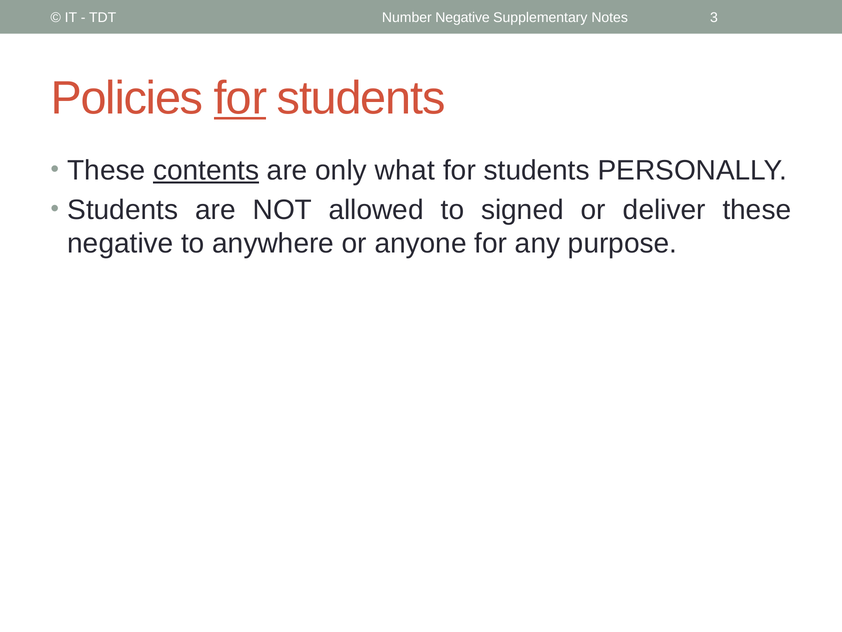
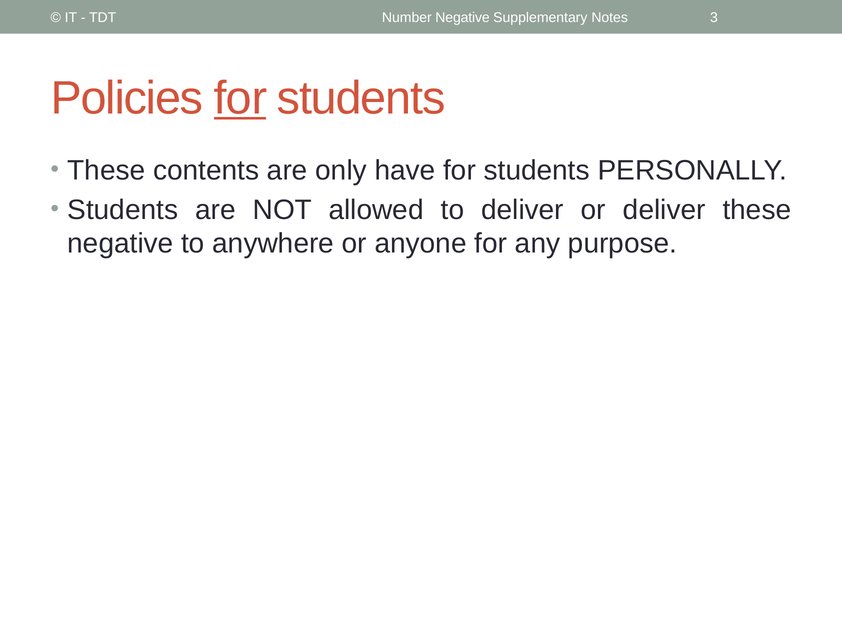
contents underline: present -> none
what: what -> have
to signed: signed -> deliver
